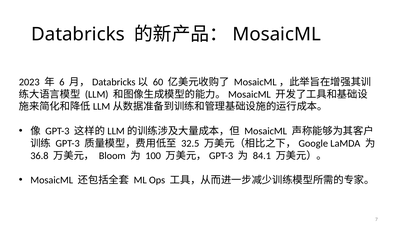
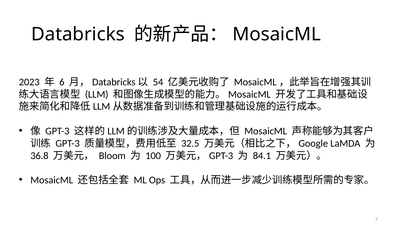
60: 60 -> 54
